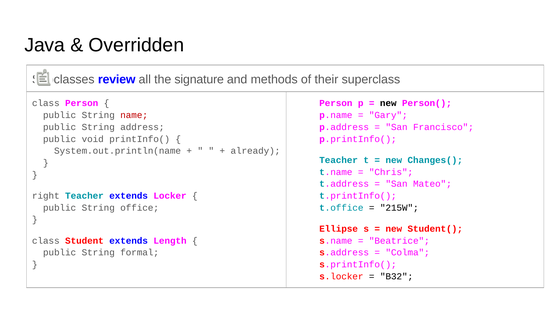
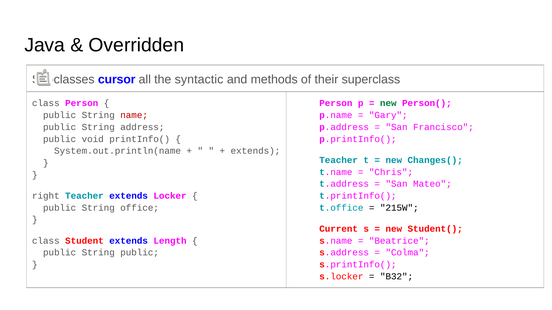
review: review -> cursor
signature: signature -> syntactic
new at (388, 103) colour: black -> green
already at (255, 151): already -> extends
Ellipse: Ellipse -> Current
String formal: formal -> public
